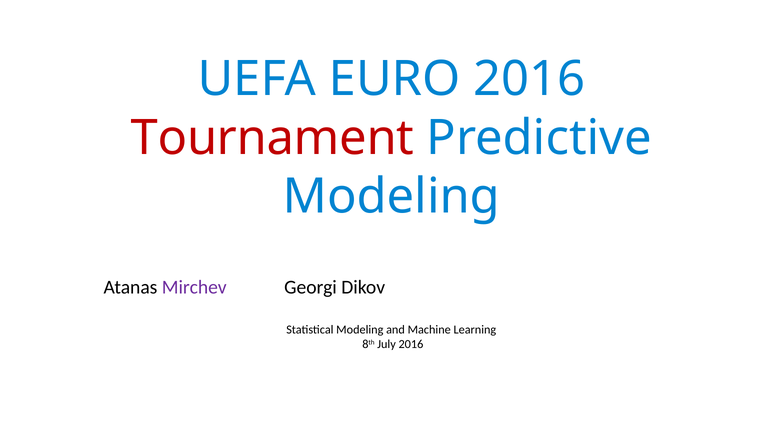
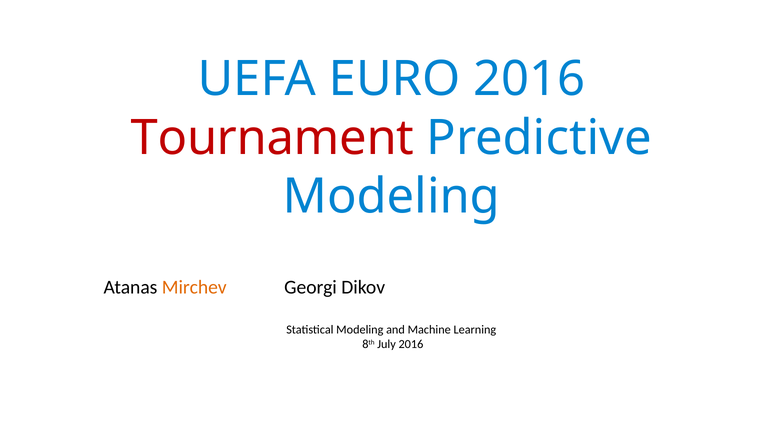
Mirchev colour: purple -> orange
